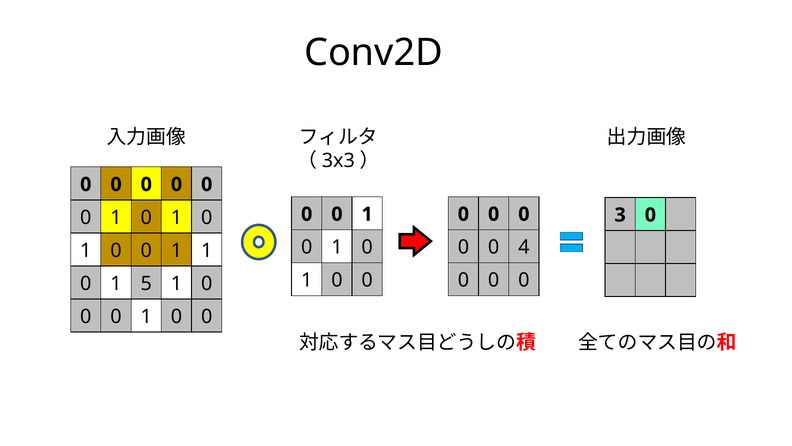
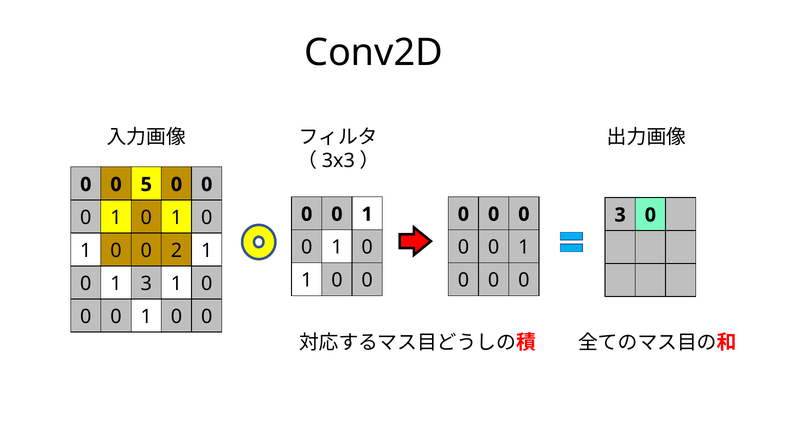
0 at (146, 184): 0 -> 5
4 at (524, 247): 4 -> 1
1 0 0 1: 1 -> 2
1 5: 5 -> 3
